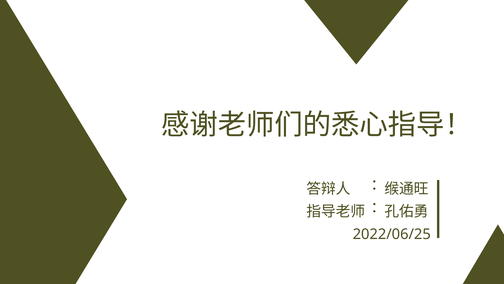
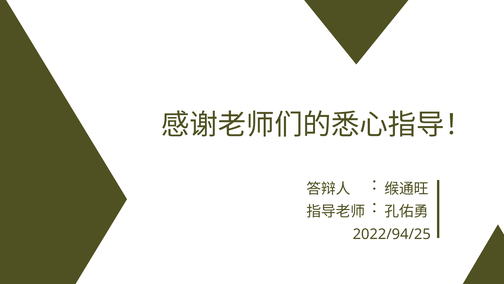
2022/06/25: 2022/06/25 -> 2022/94/25
